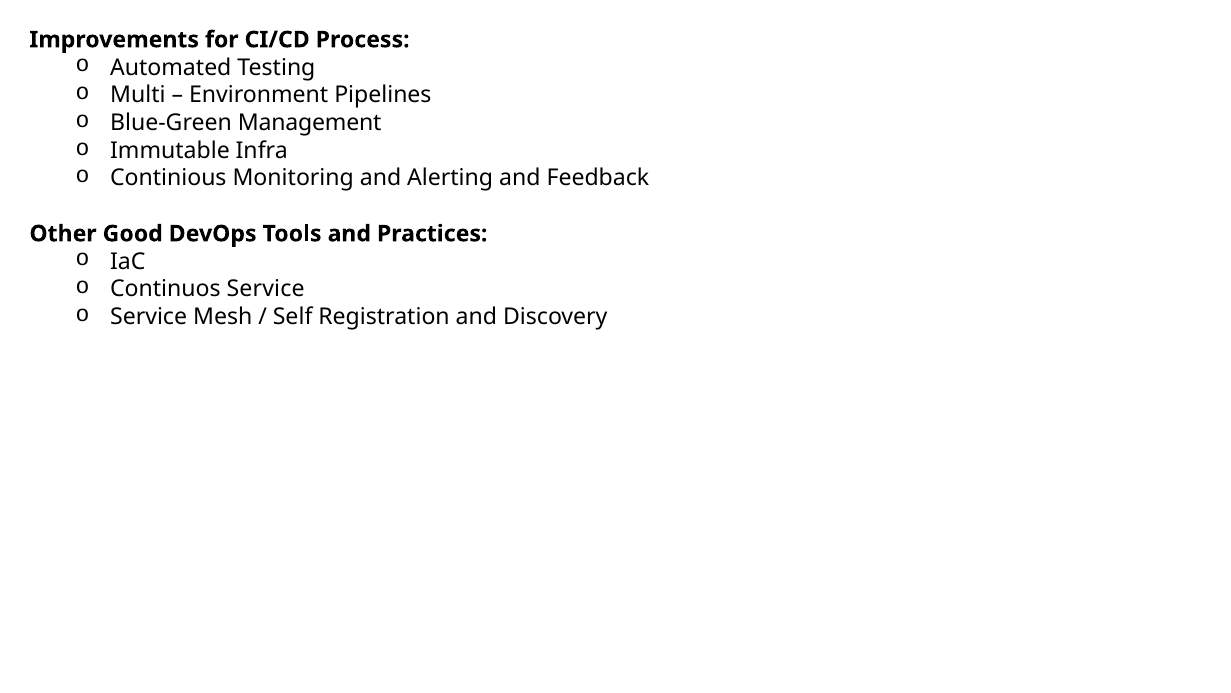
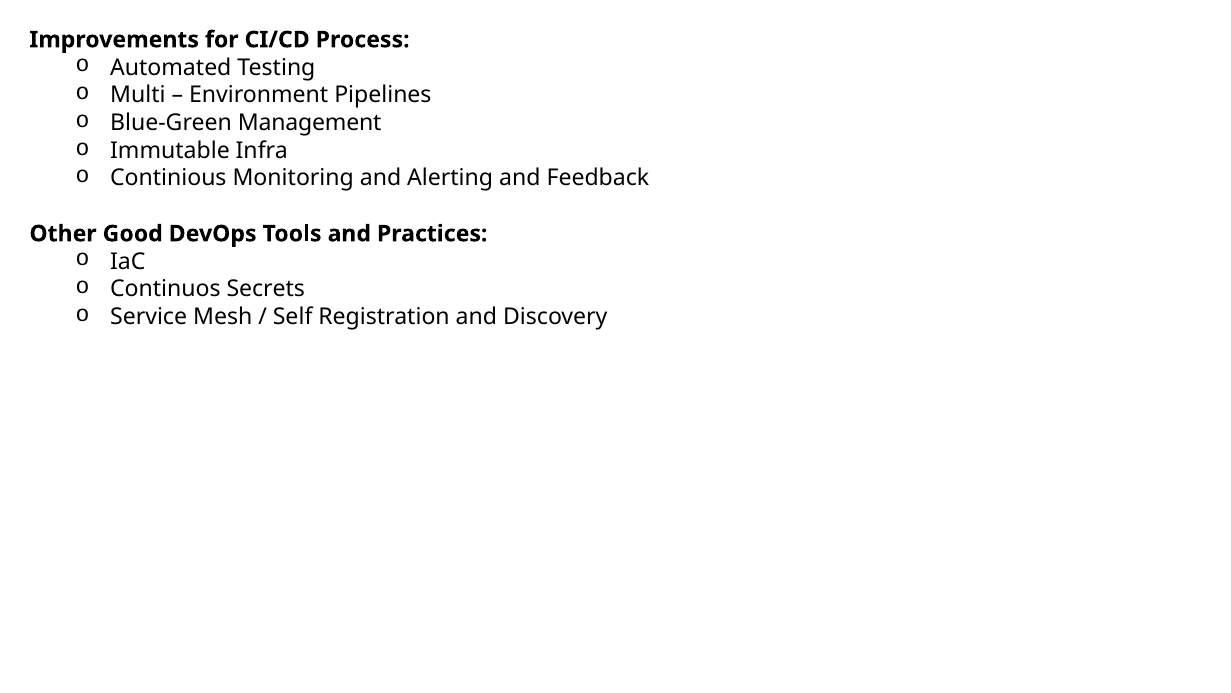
Continuos Service: Service -> Secrets
